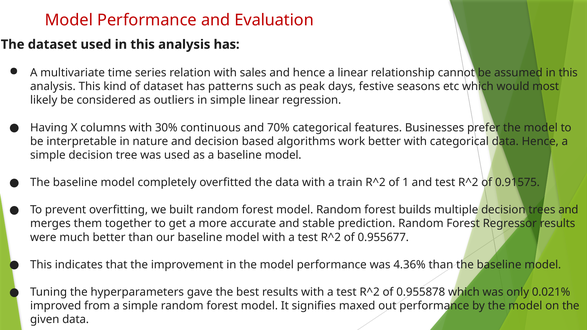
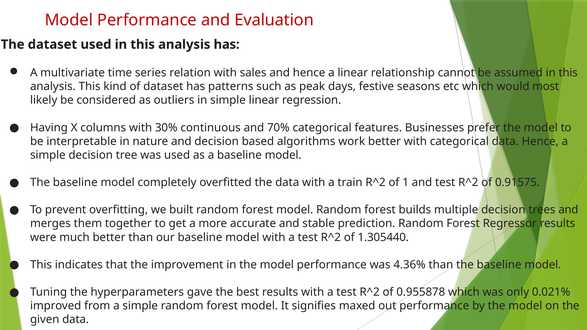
0.955677: 0.955677 -> 1.305440
